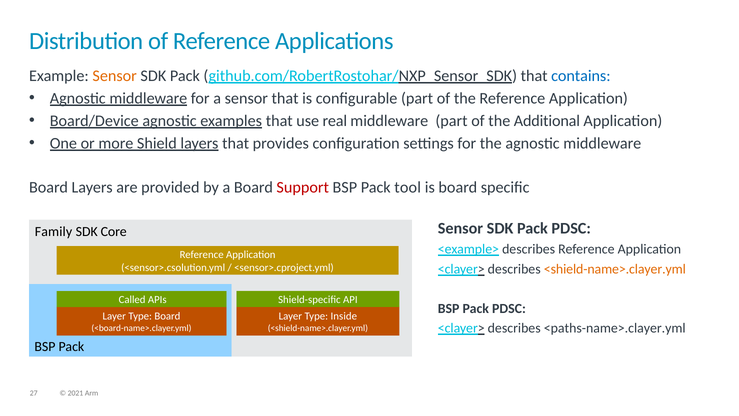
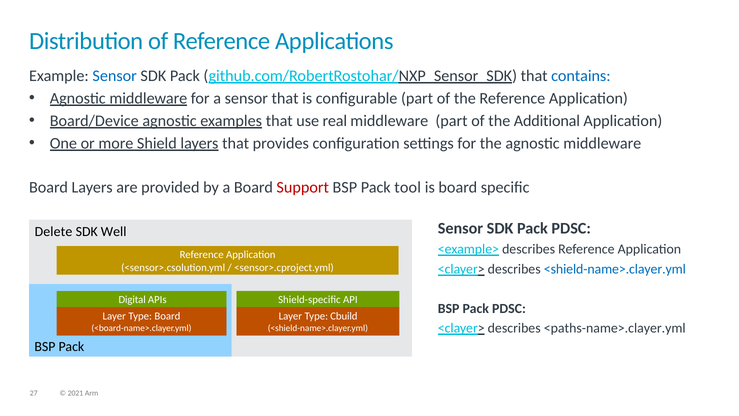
Sensor at (115, 76) colour: orange -> blue
Family: Family -> Delete
Core: Core -> Well
<shield-name>.clayer.yml at (615, 269) colour: orange -> blue
Called: Called -> Digital
Inside: Inside -> Cbuild
